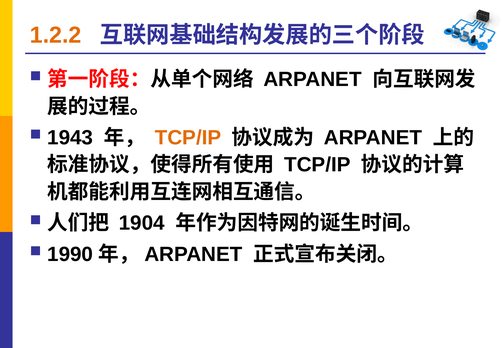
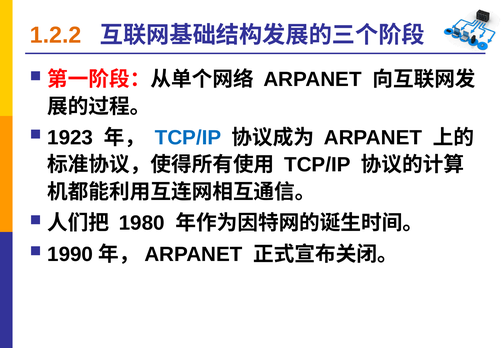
1943: 1943 -> 1923
TCP/IP at (188, 138) colour: orange -> blue
1904: 1904 -> 1980
